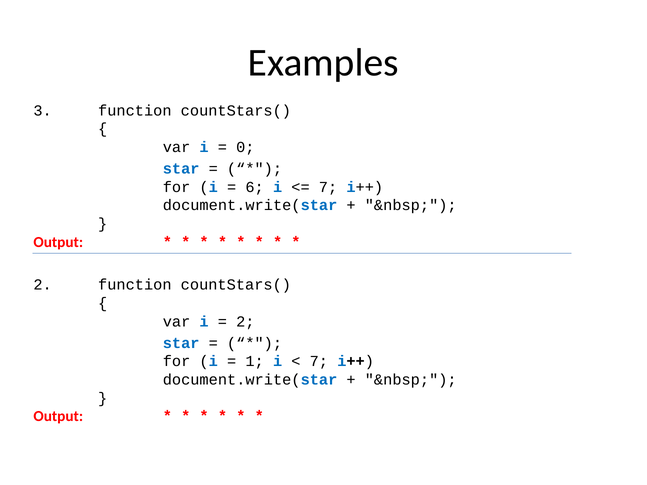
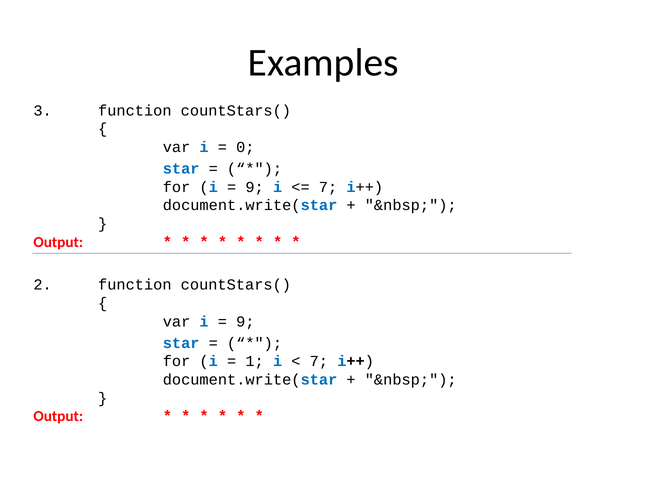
6 at (255, 187): 6 -> 9
2 at (245, 322): 2 -> 9
